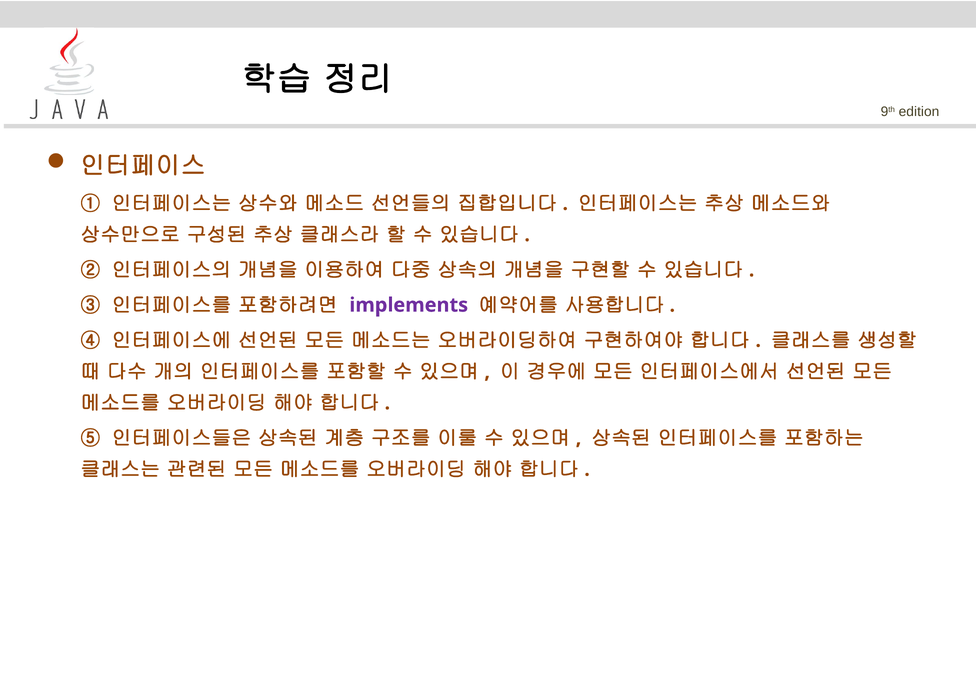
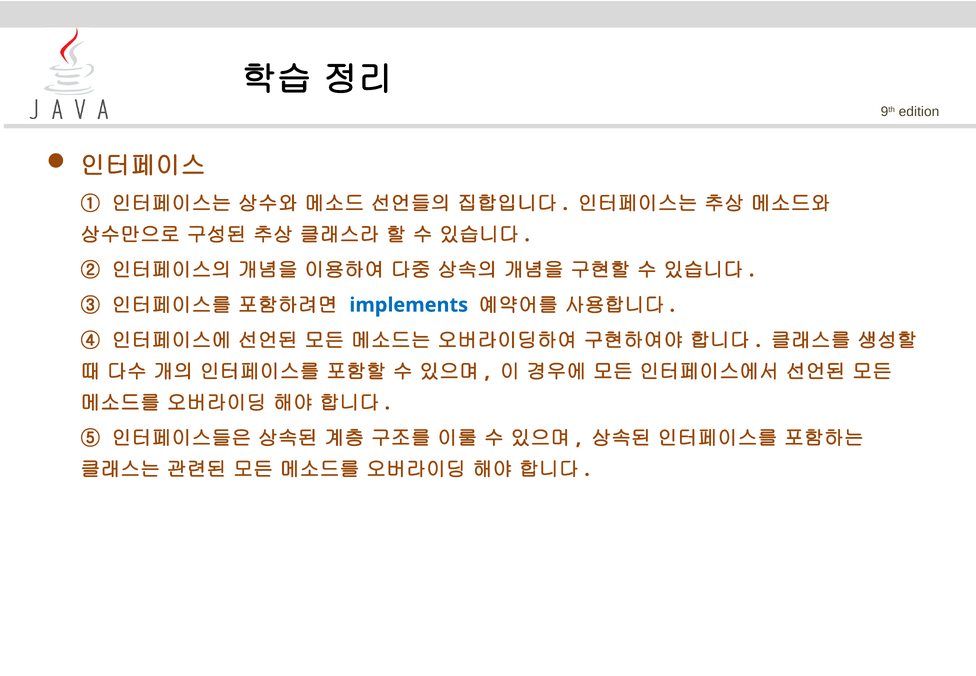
implements colour: purple -> blue
